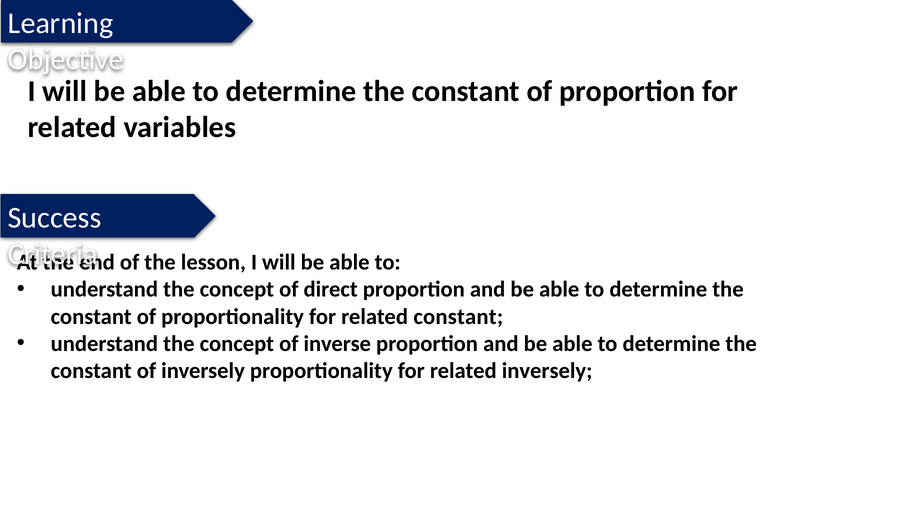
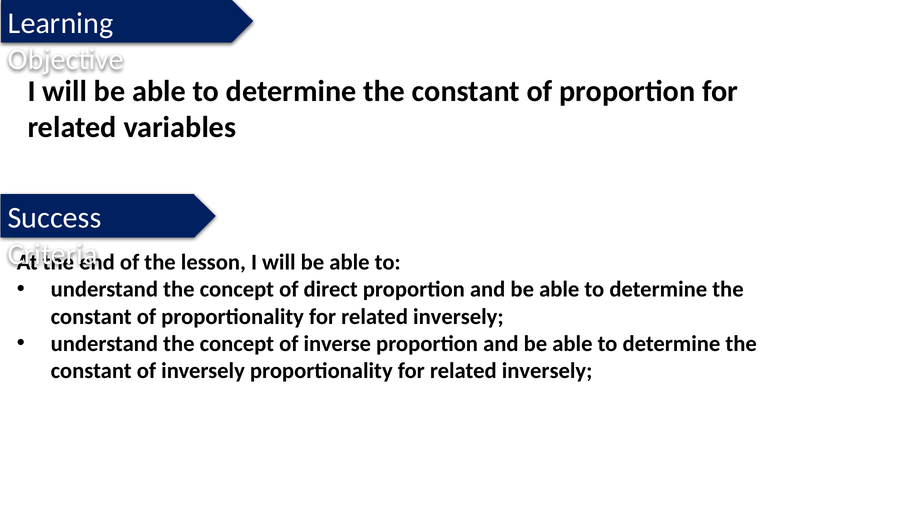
constant at (458, 317): constant -> inversely
